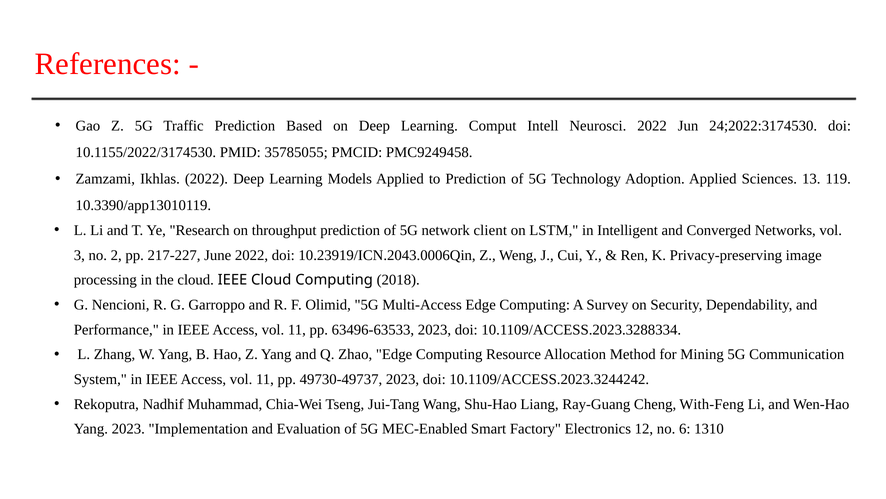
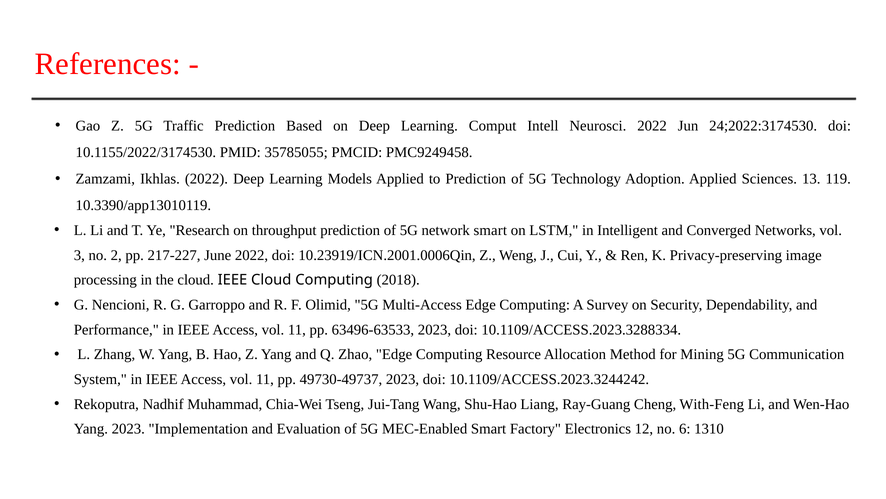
network client: client -> smart
10.23919/ICN.2043.0006Qin: 10.23919/ICN.2043.0006Qin -> 10.23919/ICN.2001.0006Qin
